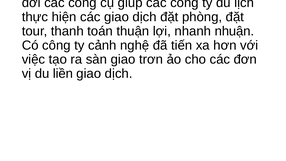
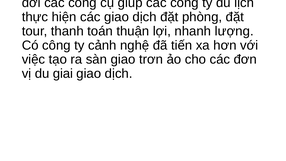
nhuận: nhuận -> lượng
liền: liền -> giai
